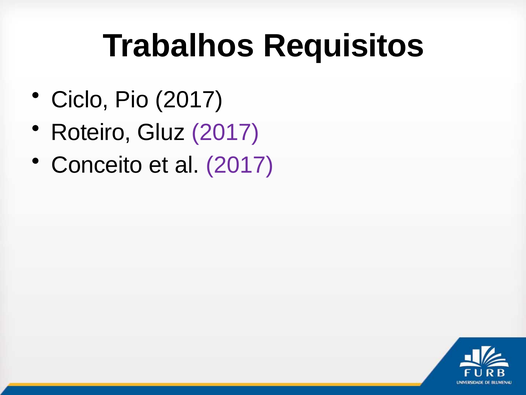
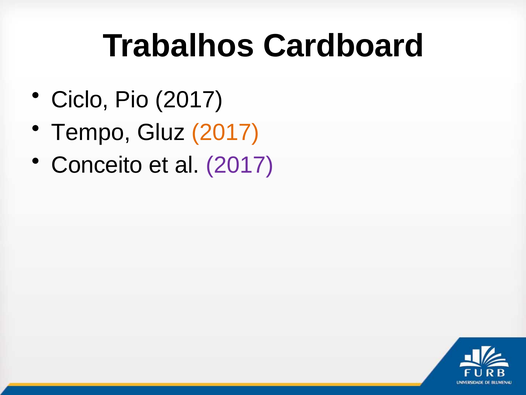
Requisitos: Requisitos -> Cardboard
Roteiro: Roteiro -> Tempo
2017 at (225, 132) colour: purple -> orange
